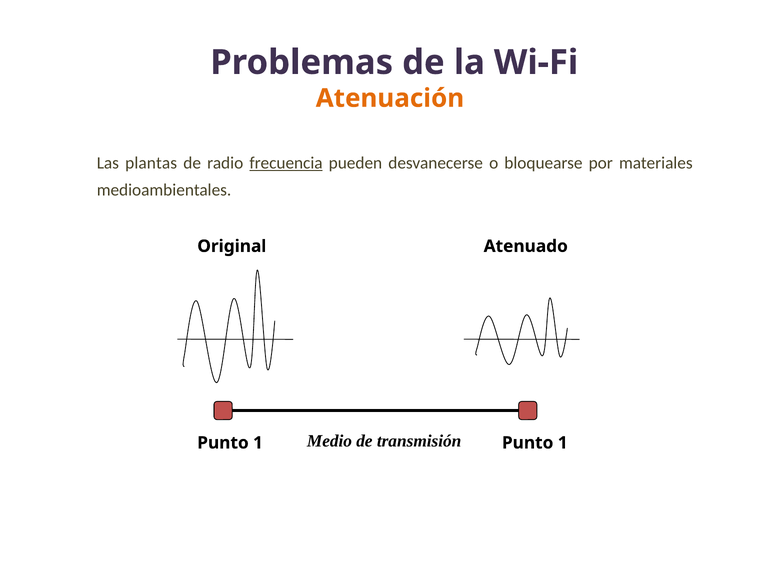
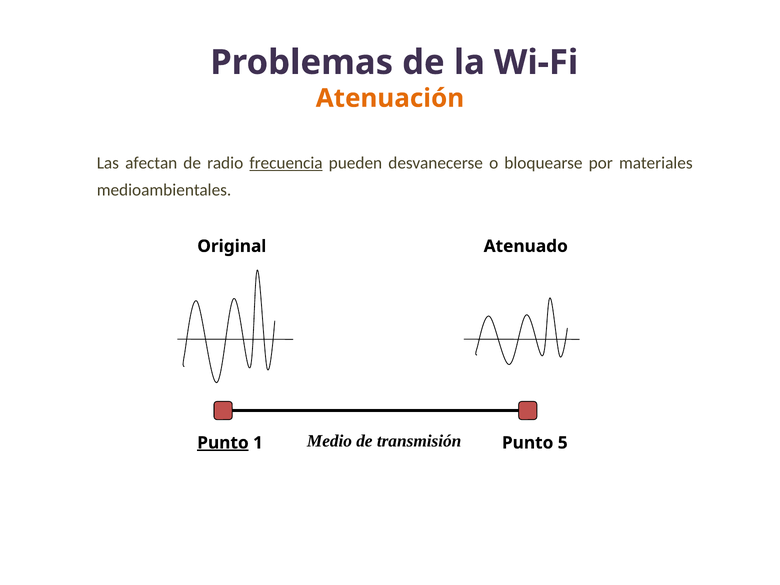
plantas: plantas -> afectan
Punto at (223, 443) underline: none -> present
transmisión Punto 1: 1 -> 5
